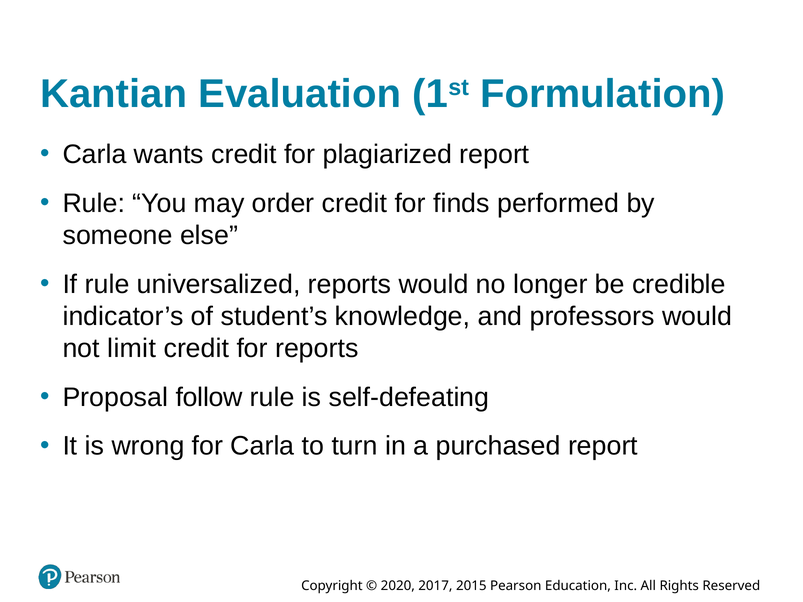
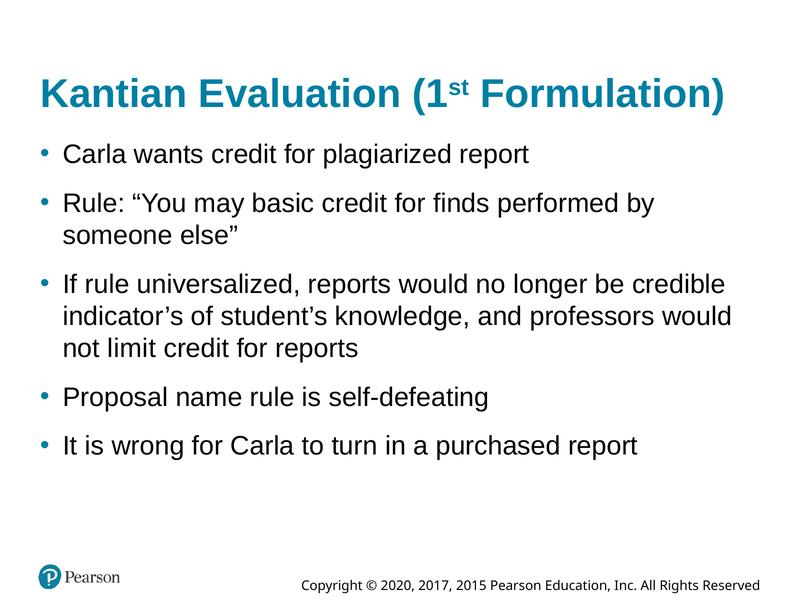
order: order -> basic
follow: follow -> name
